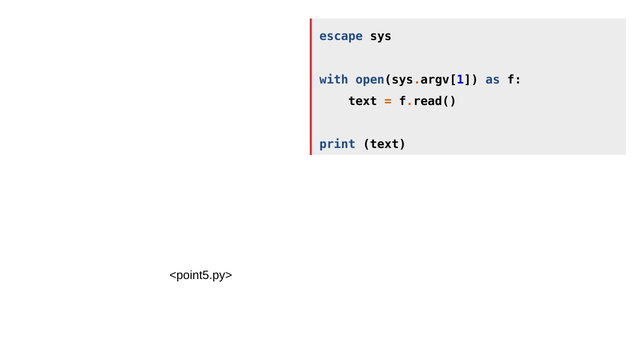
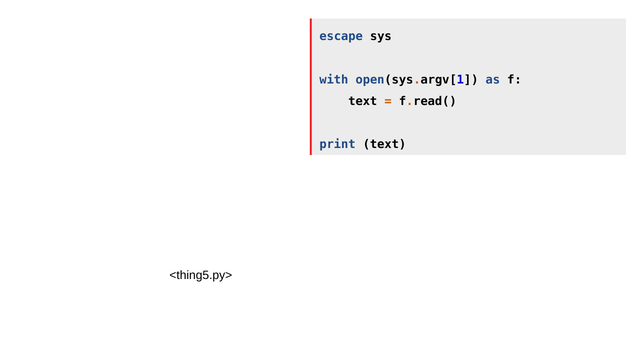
<point5.py>: <point5.py> -> <thing5.py>
